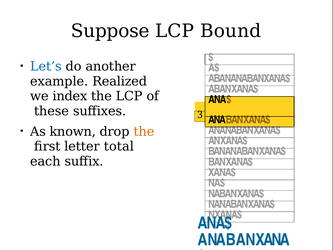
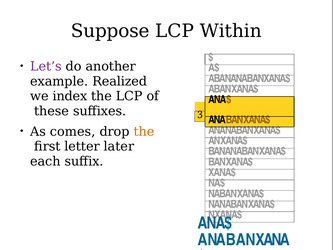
Bound: Bound -> Within
Let’s colour: blue -> purple
known: known -> comes
total: total -> later
